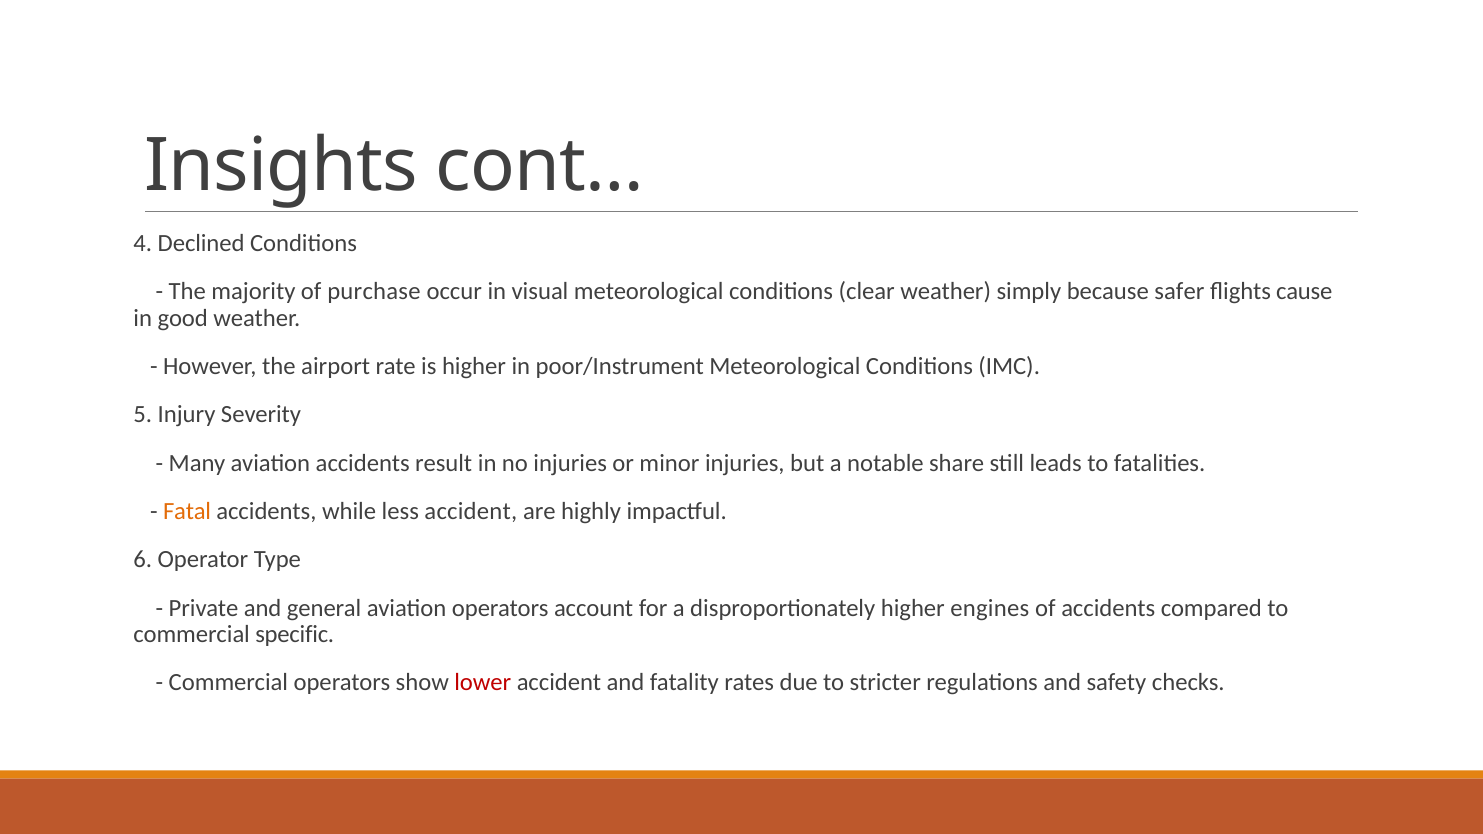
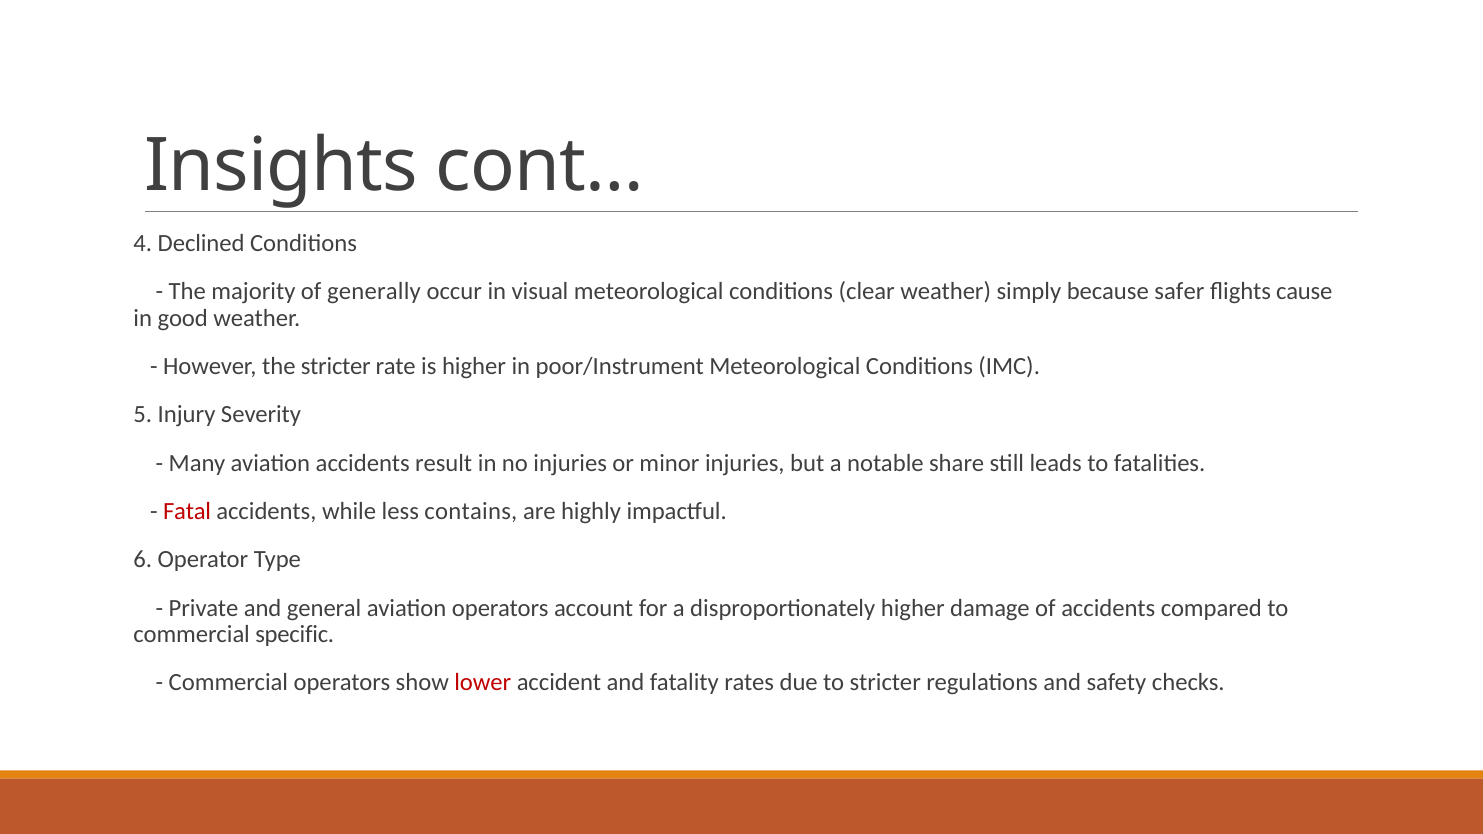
purchase: purchase -> generally
the airport: airport -> stricter
Fatal colour: orange -> red
less accident: accident -> contains
engines: engines -> damage
